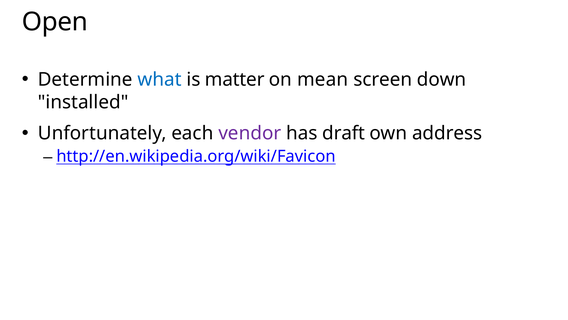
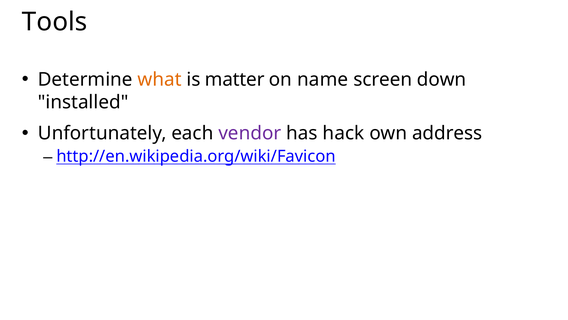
Open: Open -> Tools
what colour: blue -> orange
mean: mean -> name
draft: draft -> hack
